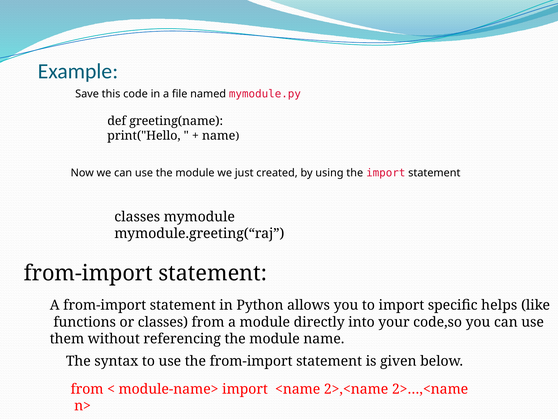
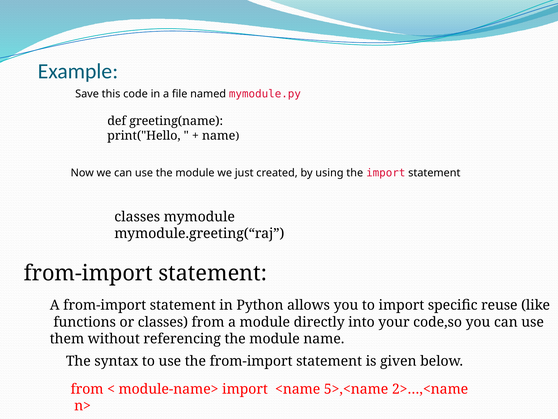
helps: helps -> reuse
2>,<name: 2>,<name -> 5>,<name
